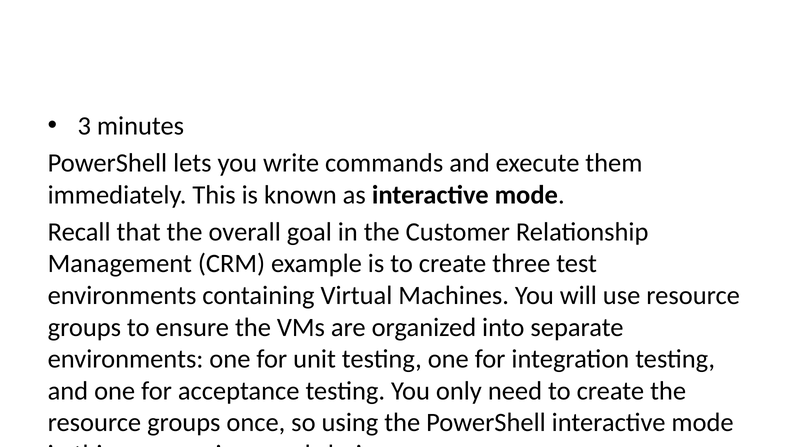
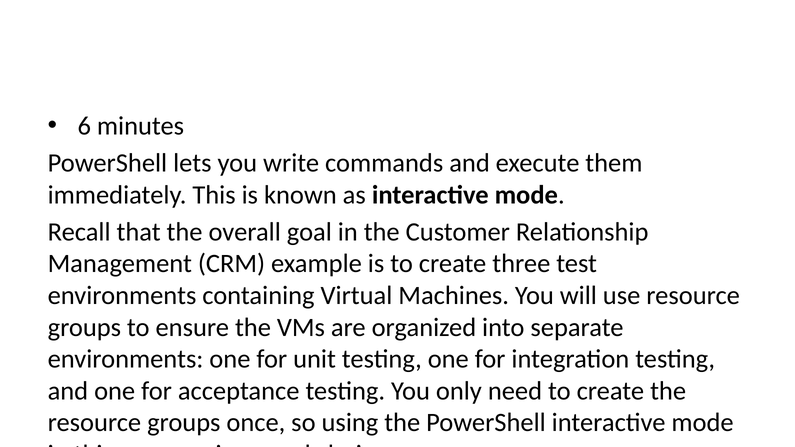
3: 3 -> 6
